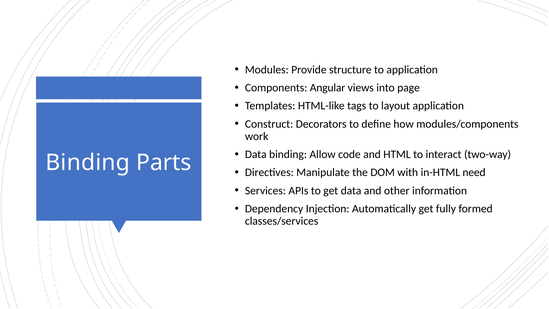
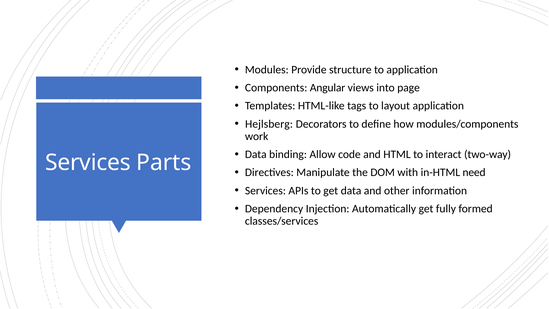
Construct: Construct -> Hejlsberg
Binding at (88, 163): Binding -> Services
